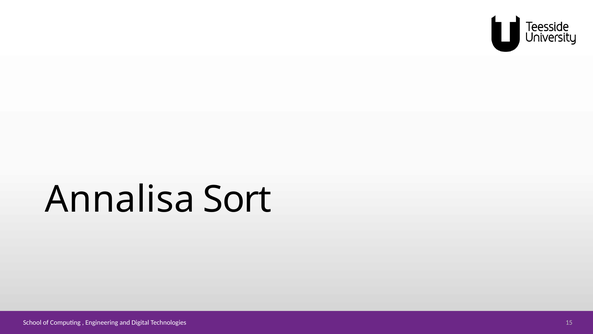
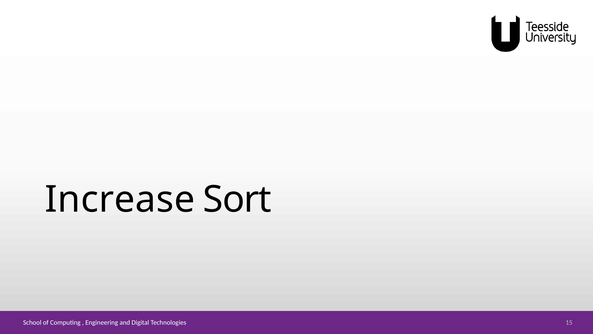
Annalisa: Annalisa -> Increase
